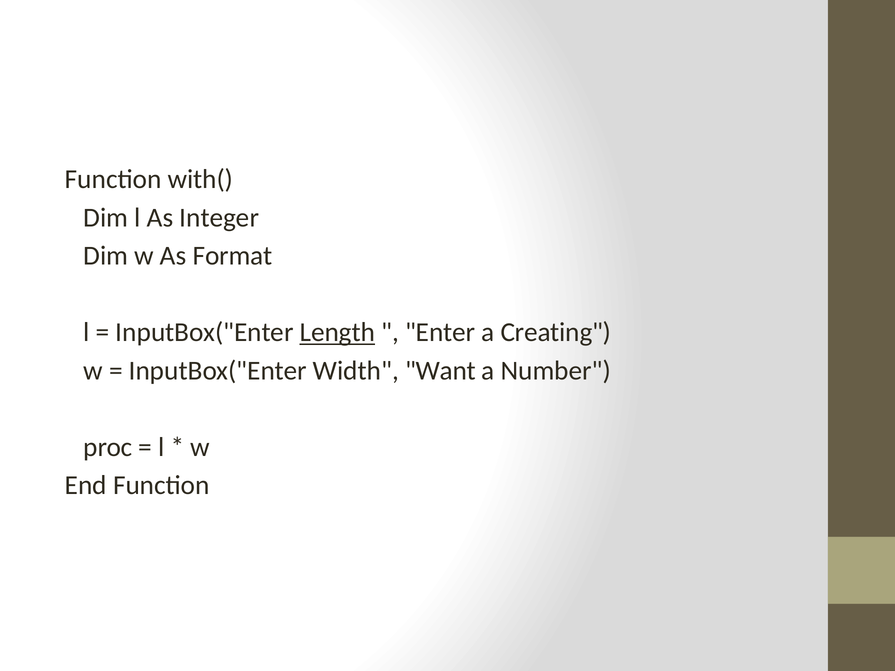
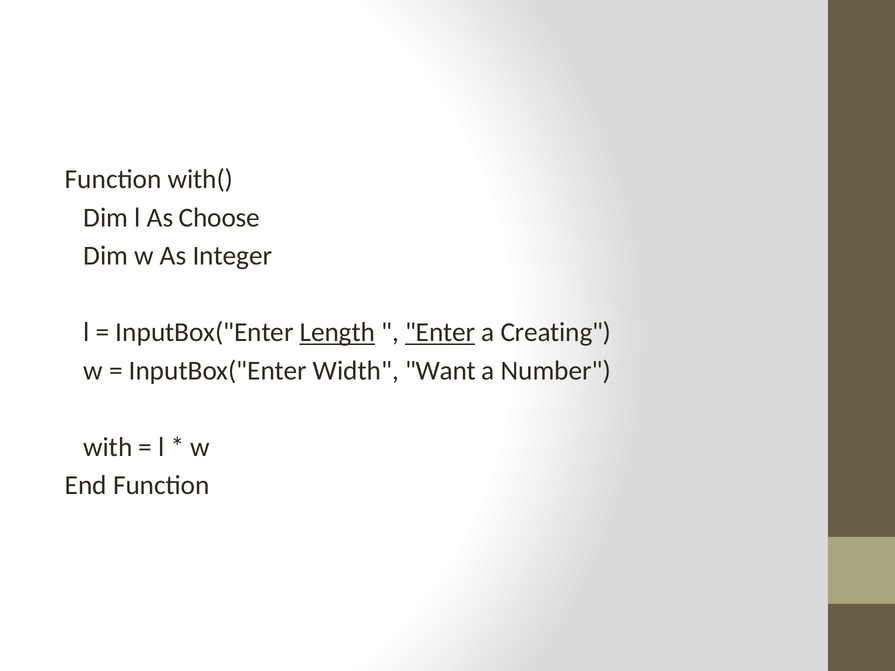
Integer: Integer -> Choose
Format: Format -> Integer
Enter underline: none -> present
proc: proc -> with
